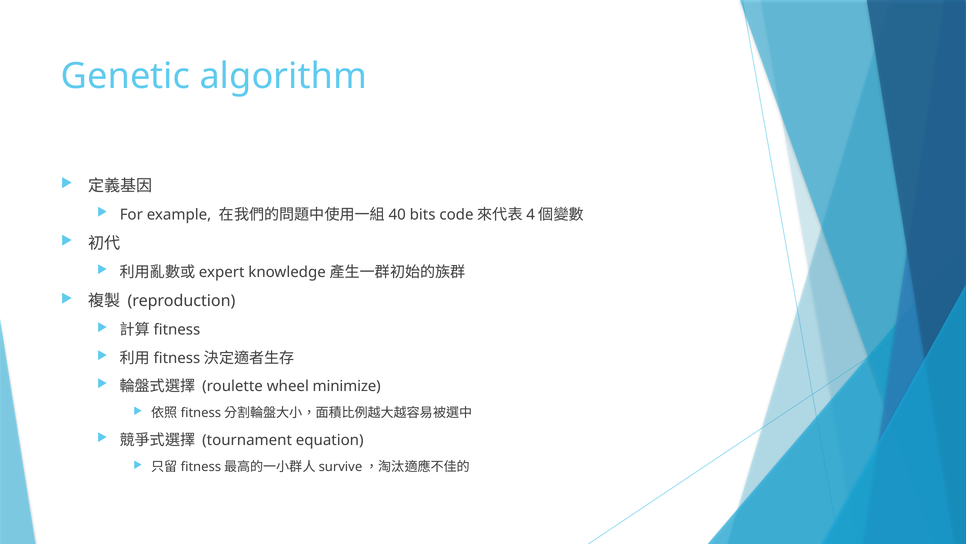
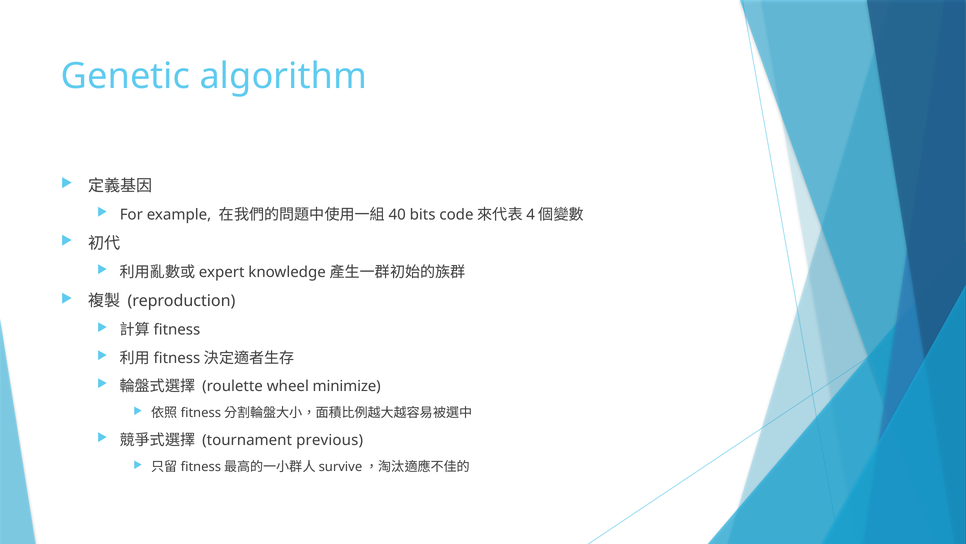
equation: equation -> previous
